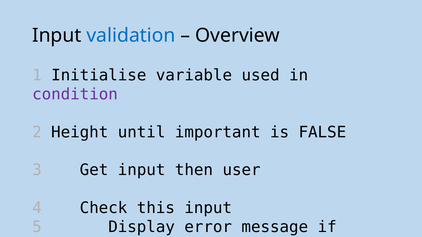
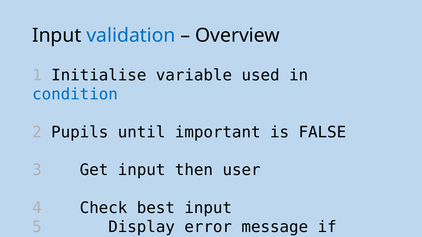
condition colour: purple -> blue
Height: Height -> Pupils
this: this -> best
